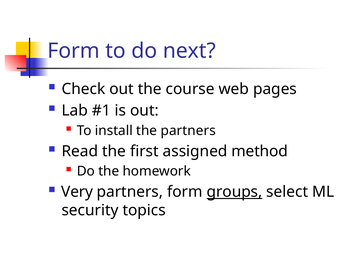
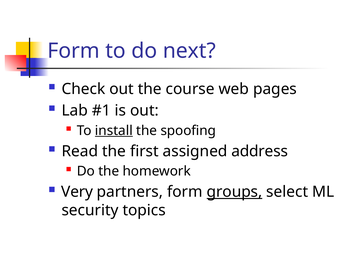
install underline: none -> present
the partners: partners -> spoofing
method: method -> address
